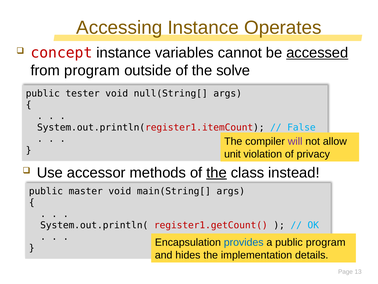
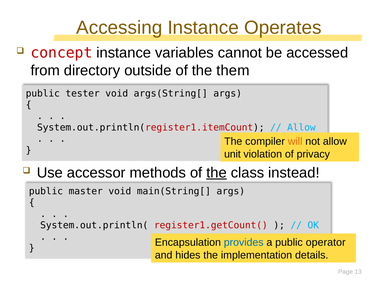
accessed underline: present -> none
from program: program -> directory
solve: solve -> them
null(String[: null(String[ -> args(String[
False at (301, 127): False -> Allow
will colour: purple -> orange
public program: program -> operator
